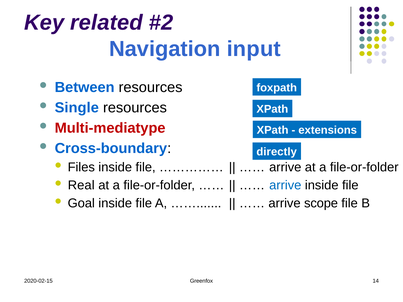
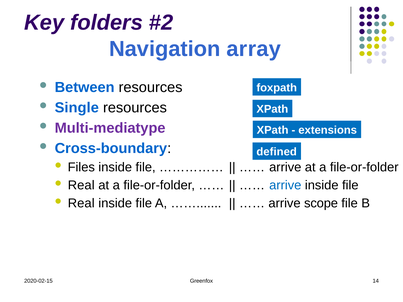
related: related -> folders
input: input -> array
Multi-mediatype colour: red -> purple
directly: directly -> defined
Goal at (81, 204): Goal -> Real
